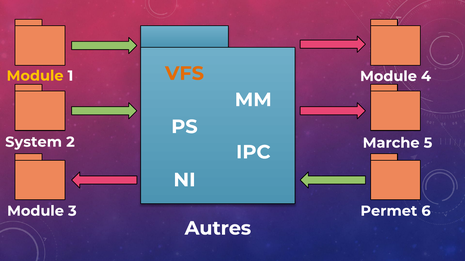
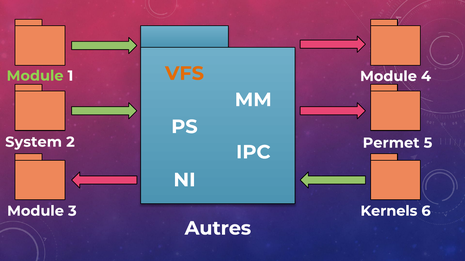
Module at (35, 76) colour: yellow -> light green
Marche: Marche -> Permet
Permet: Permet -> Kernels
